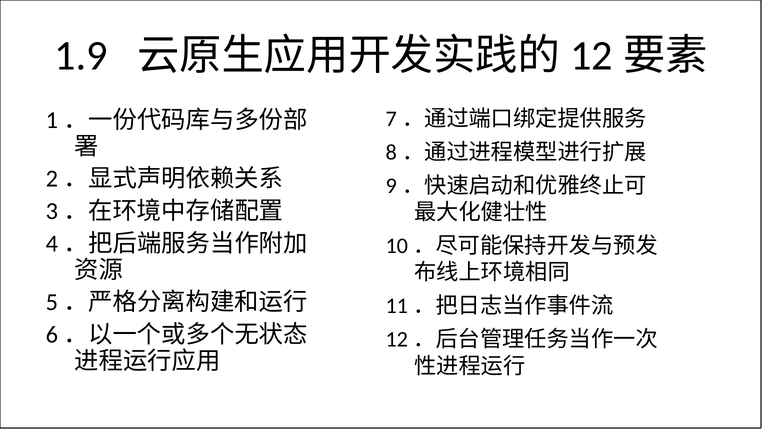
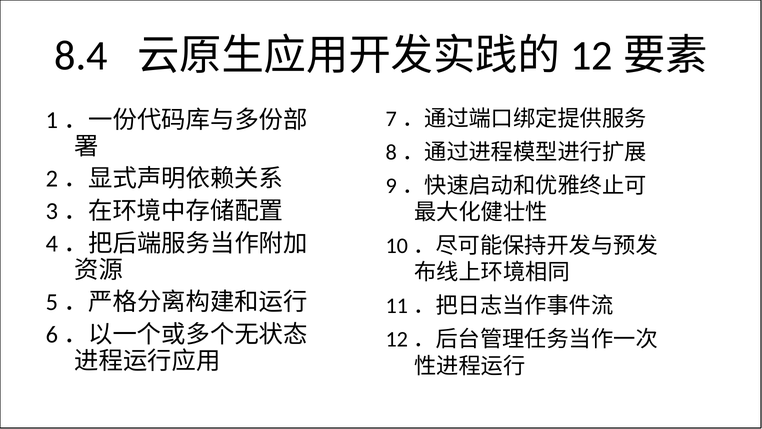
1.9: 1.9 -> 8.4
